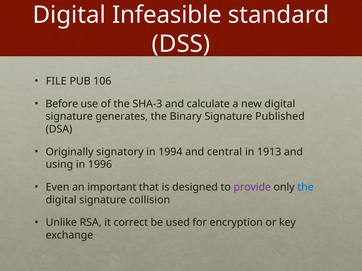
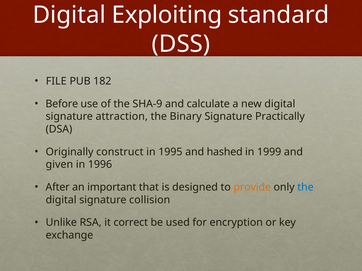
Infeasible: Infeasible -> Exploiting
106: 106 -> 182
SHA-3: SHA-3 -> SHA-9
generates: generates -> attraction
Published: Published -> Practically
signatory: signatory -> construct
1994: 1994 -> 1995
central: central -> hashed
1913: 1913 -> 1999
using: using -> given
Even: Even -> After
provide colour: purple -> orange
